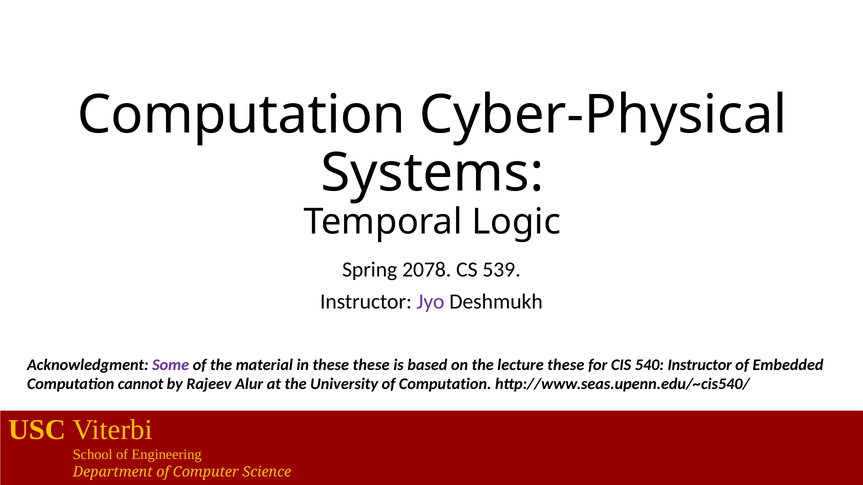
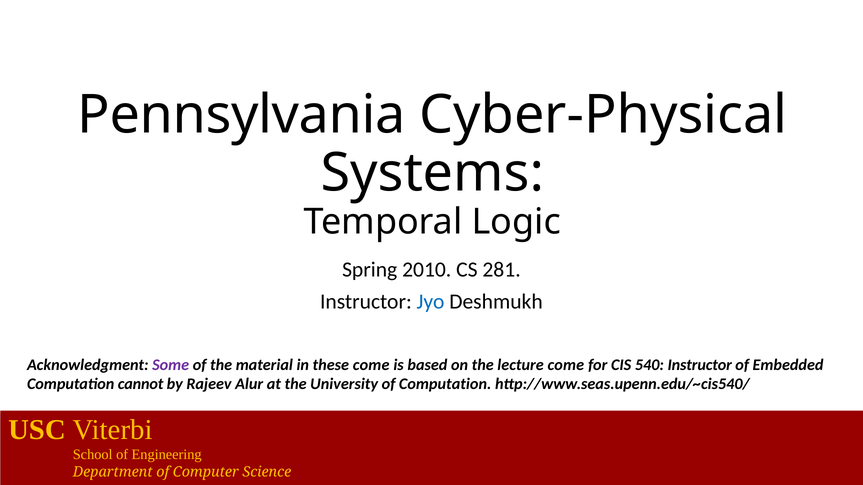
Computation at (241, 115): Computation -> Pennsylvania
2078: 2078 -> 2010
539: 539 -> 281
Jyo colour: purple -> blue
these these: these -> come
lecture these: these -> come
